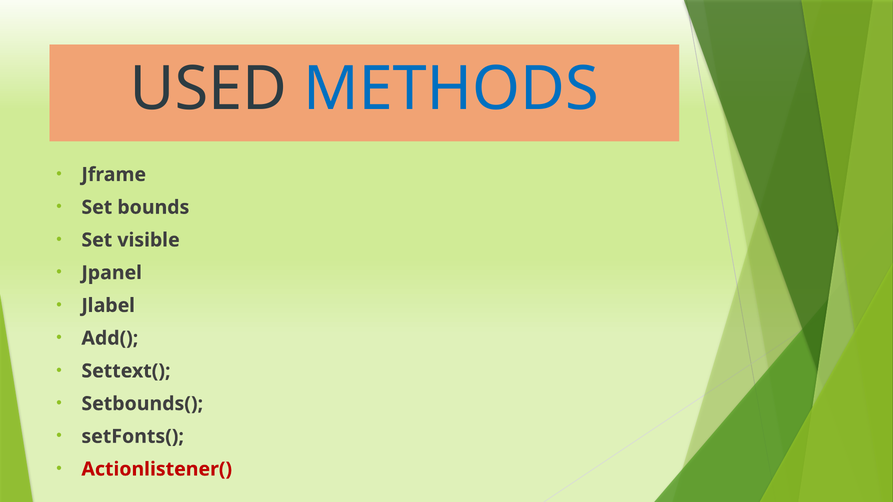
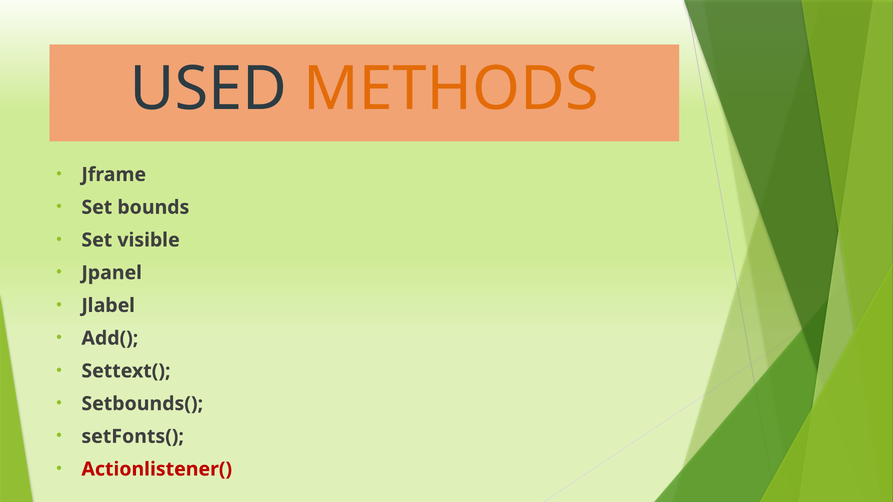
METHODS colour: blue -> orange
